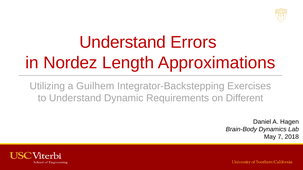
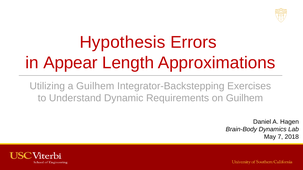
Understand at (123, 42): Understand -> Hypothesis
Nordez: Nordez -> Appear
on Different: Different -> Guilhem
